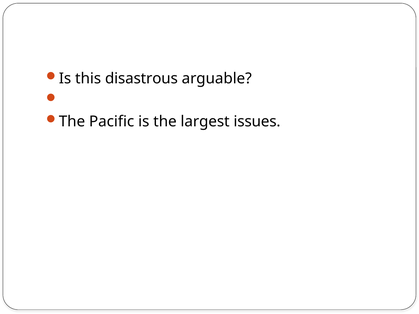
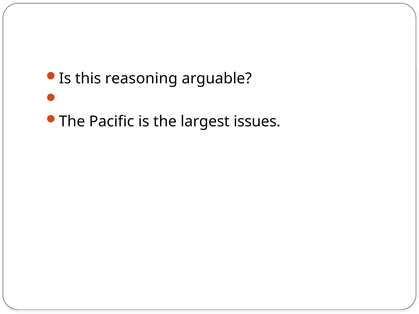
disastrous: disastrous -> reasoning
